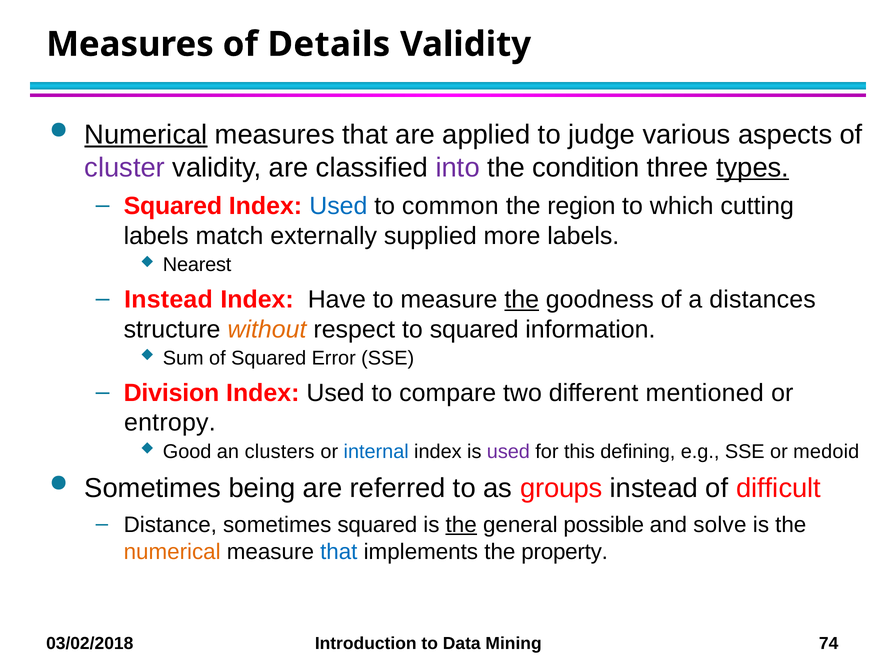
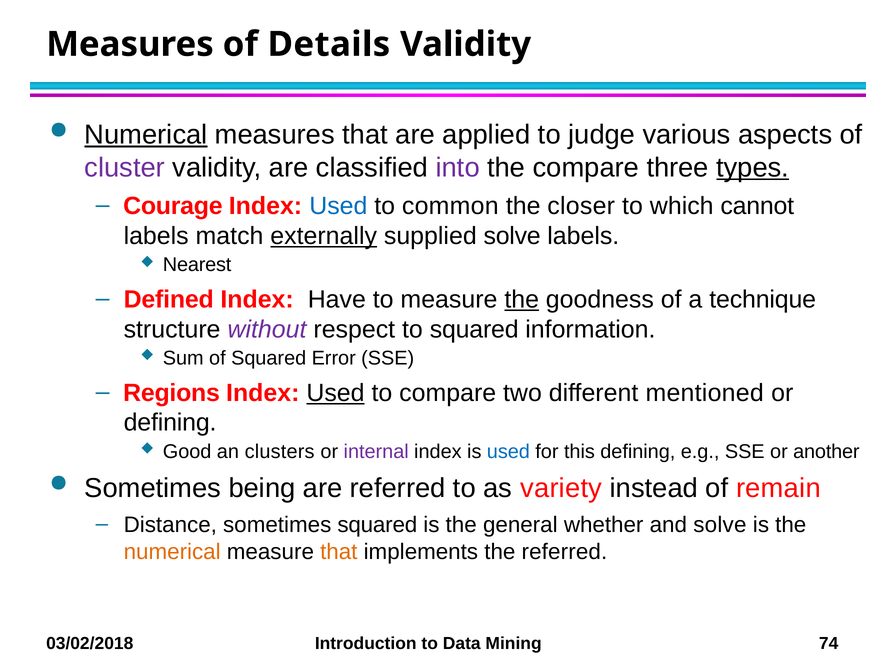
the condition: condition -> compare
Squared at (173, 206): Squared -> Courage
region: region -> closer
cutting: cutting -> cannot
externally underline: none -> present
supplied more: more -> solve
Instead at (168, 299): Instead -> Defined
distances: distances -> technique
without colour: orange -> purple
Division: Division -> Regions
Used at (336, 393) underline: none -> present
entropy at (170, 423): entropy -> defining
internal colour: blue -> purple
used at (508, 452) colour: purple -> blue
medoid: medoid -> another
groups: groups -> variety
difficult: difficult -> remain
the at (461, 525) underline: present -> none
possible: possible -> whether
that at (339, 552) colour: blue -> orange
the property: property -> referred
